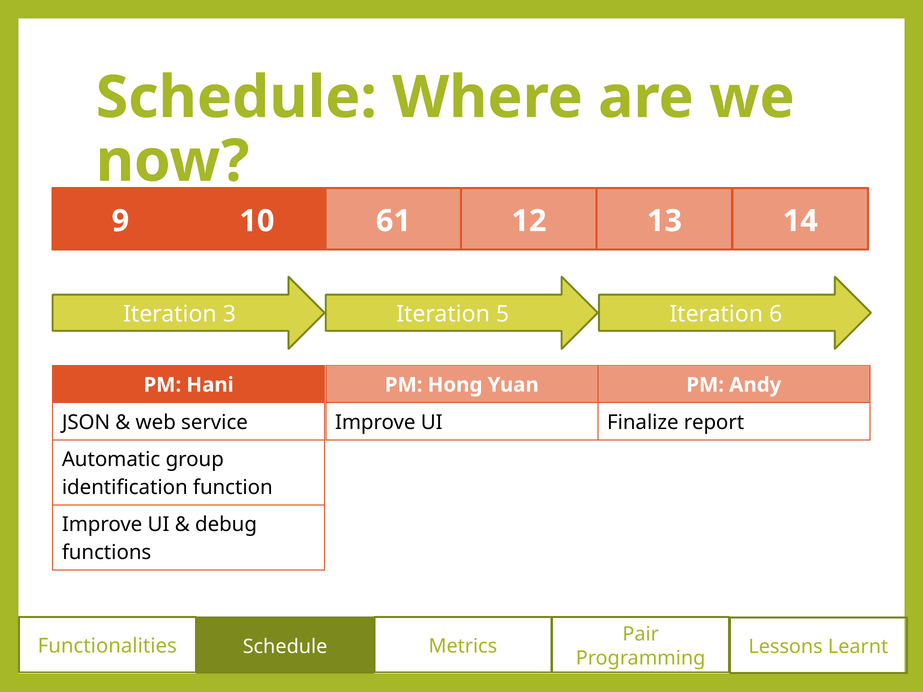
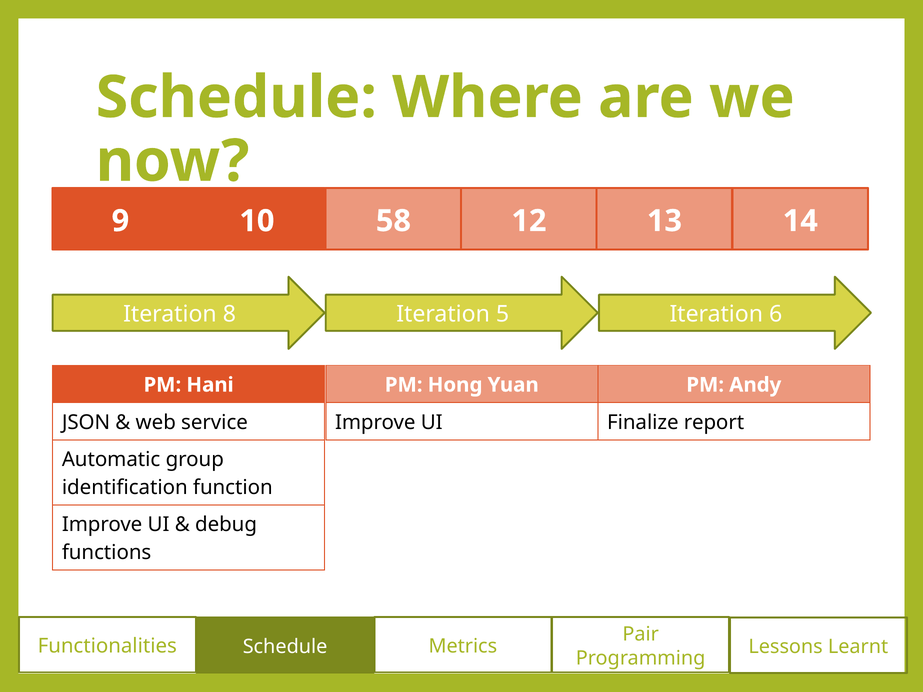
61: 61 -> 58
3: 3 -> 8
